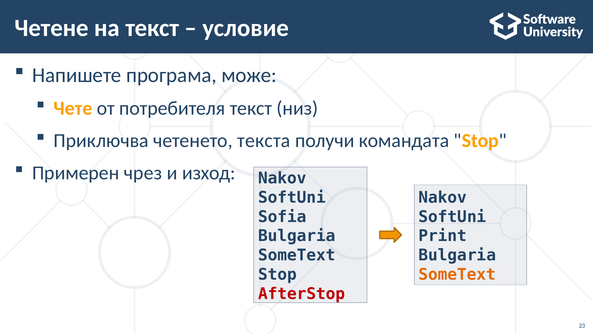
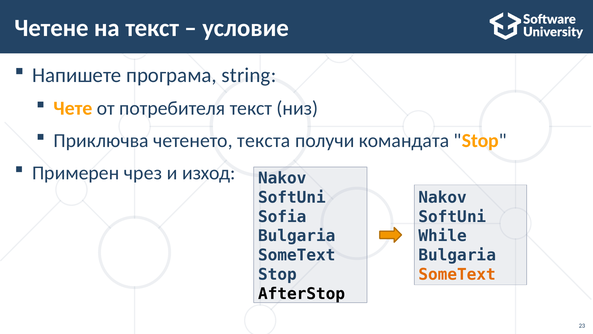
може: може -> string
Print: Print -> While
AfterStop colour: red -> black
